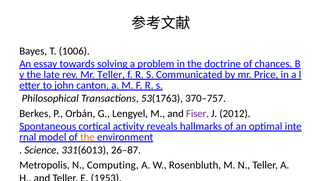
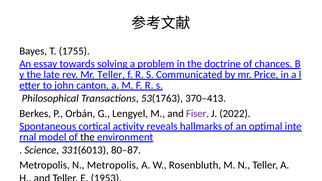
1006: 1006 -> 1755
370–757: 370–757 -> 370–413
2012: 2012 -> 2022
the at (87, 137) colour: orange -> black
26–87: 26–87 -> 80–87
N Computing: Computing -> Metropolis
